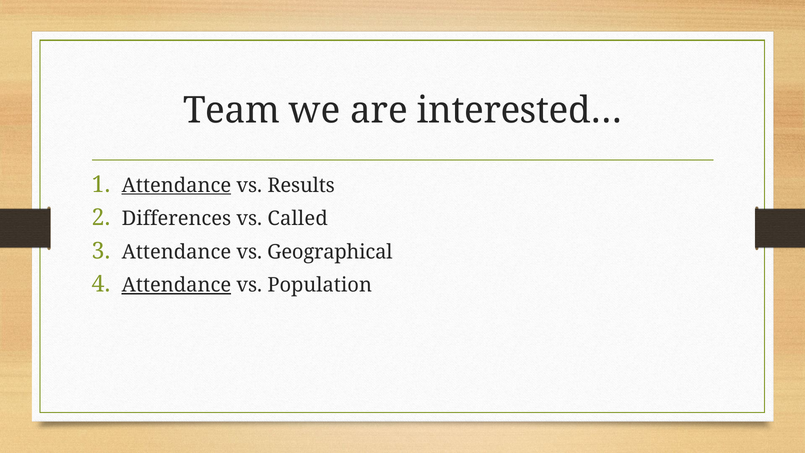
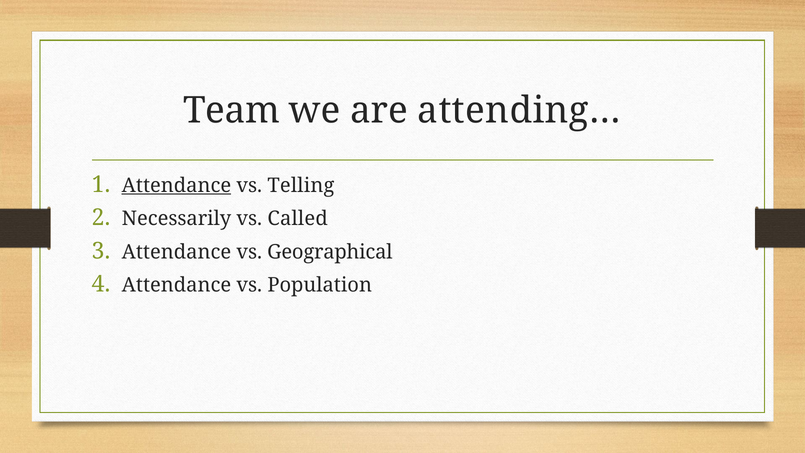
interested…: interested… -> attending…
Results: Results -> Telling
Differences: Differences -> Necessarily
Attendance at (176, 285) underline: present -> none
